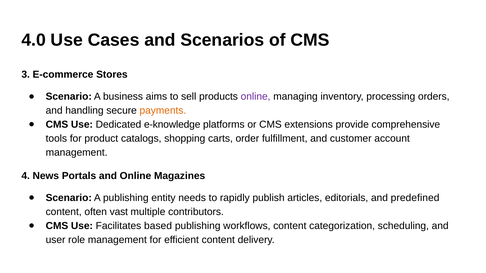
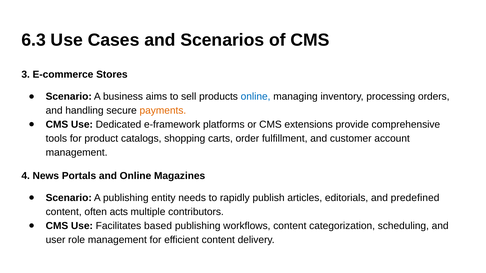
4.0: 4.0 -> 6.3
online at (256, 97) colour: purple -> blue
e-knowledge: e-knowledge -> e-framework
vast: vast -> acts
